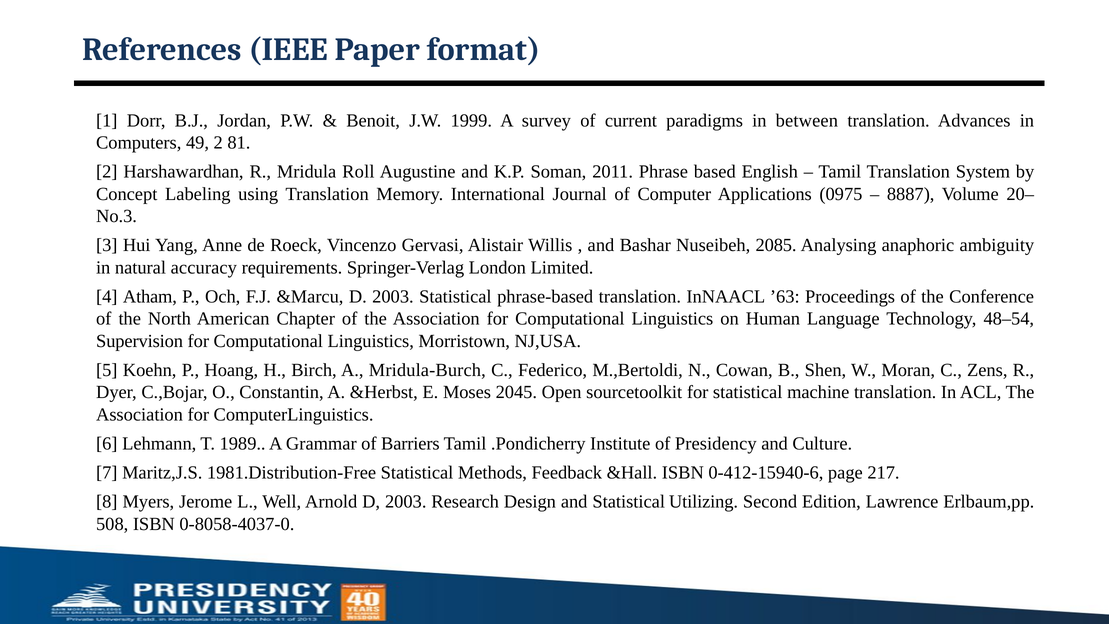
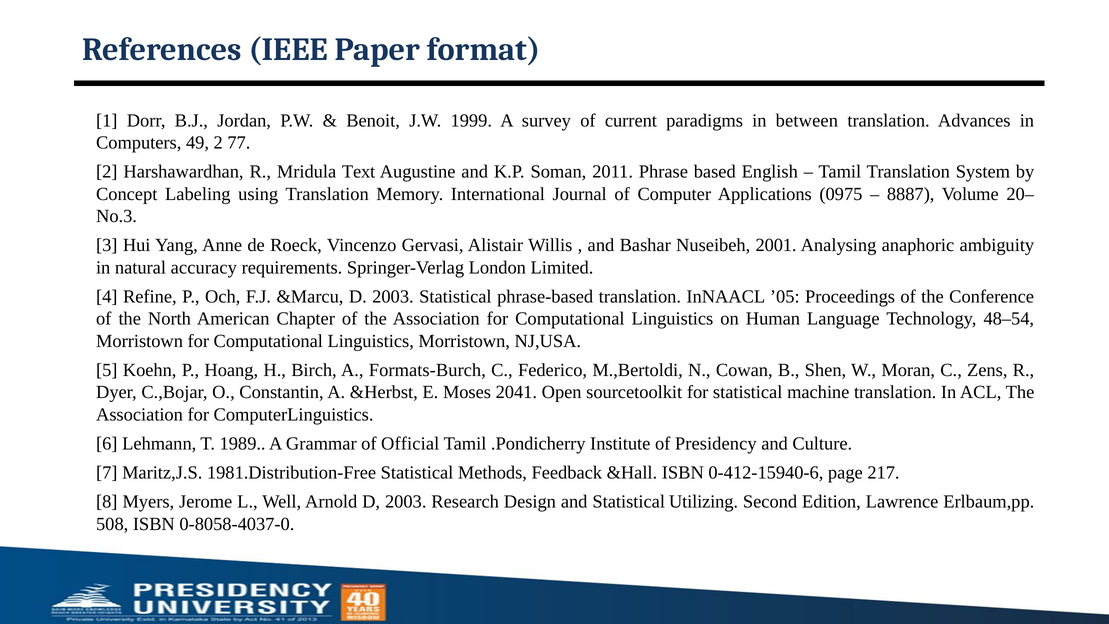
81: 81 -> 77
Roll: Roll -> Text
2085: 2085 -> 2001
Atham: Atham -> Refine
’63: ’63 -> ’05
Supervision at (140, 341): Supervision -> Morristown
Mridula-Burch: Mridula-Burch -> Formats-Burch
2045: 2045 -> 2041
Barriers: Barriers -> Official
